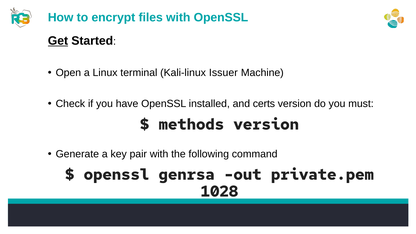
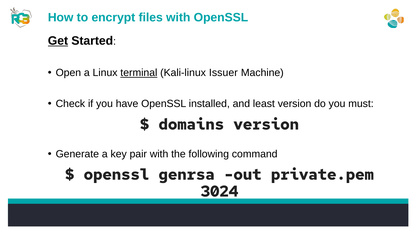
terminal underline: none -> present
certs: certs -> least
methods: methods -> domains
1028: 1028 -> 3024
